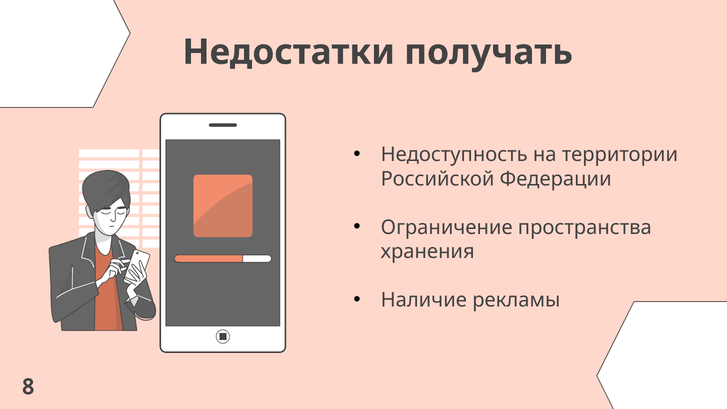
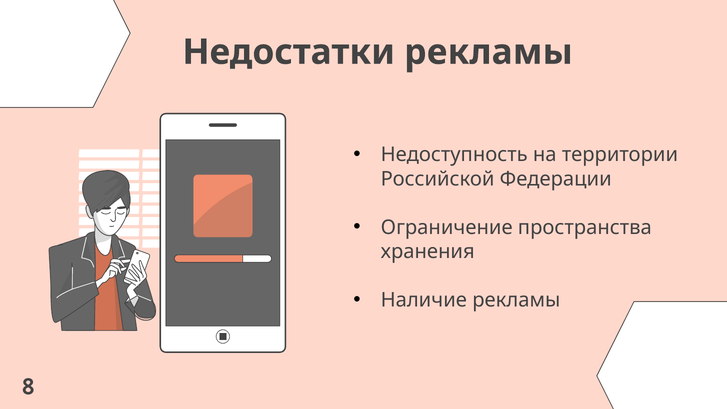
Недостатки получать: получать -> рекламы
